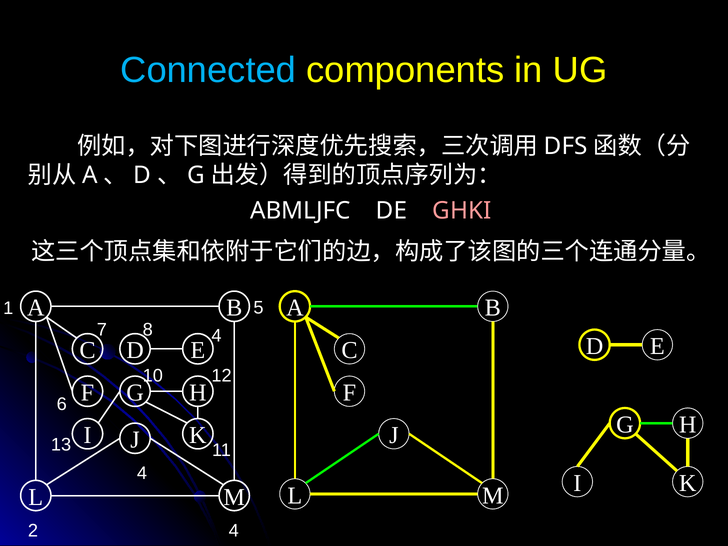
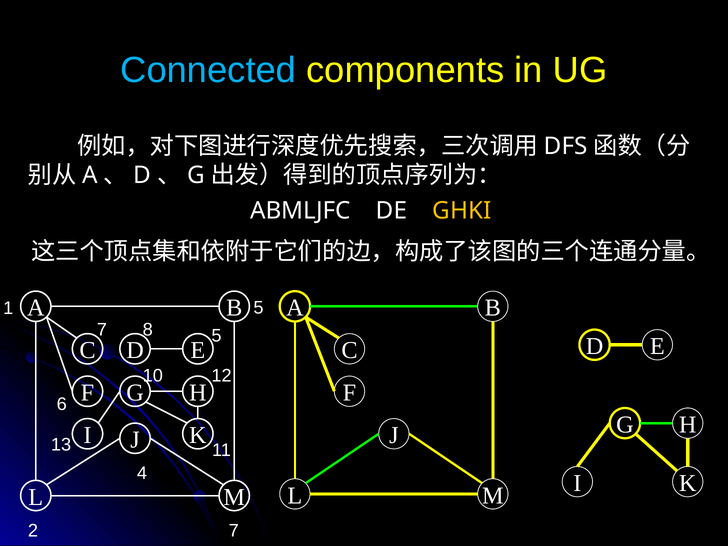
GHKI colour: pink -> yellow
8 4: 4 -> 5
2 4: 4 -> 7
